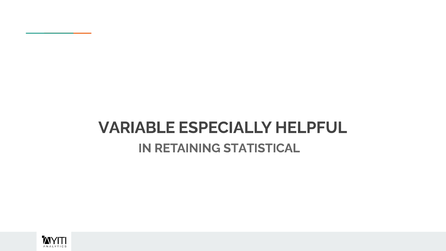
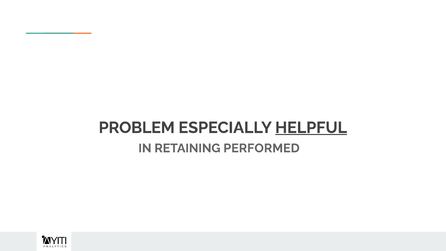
VARIABLE: VARIABLE -> PROBLEM
HELPFUL underline: none -> present
STATISTICAL: STATISTICAL -> PERFORMED
